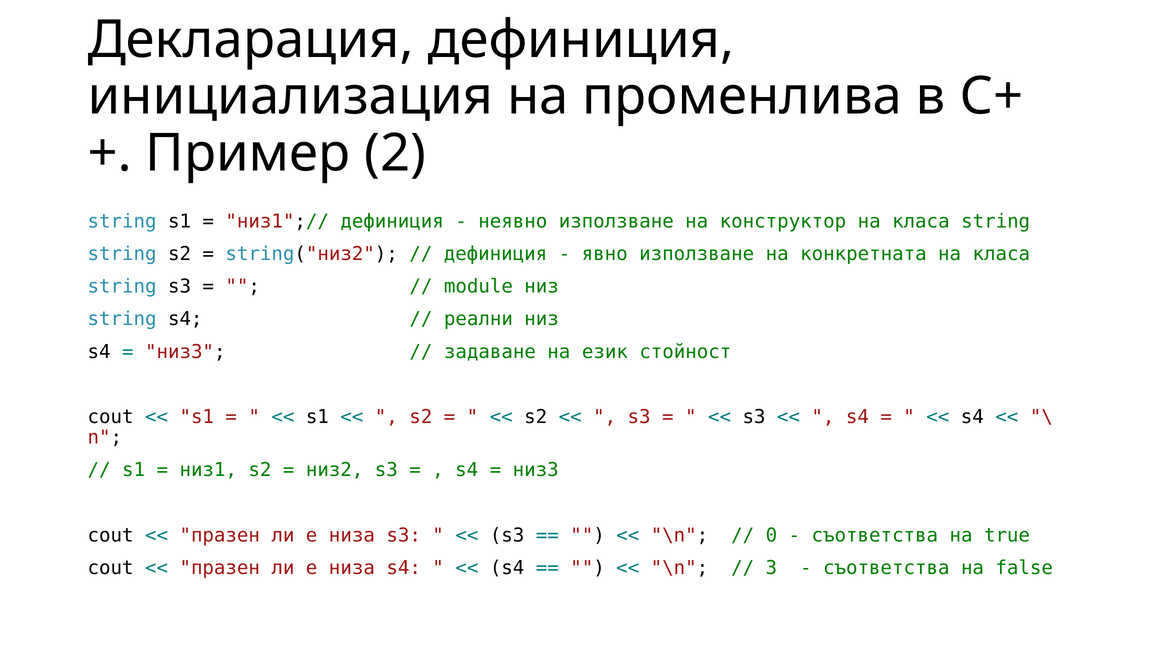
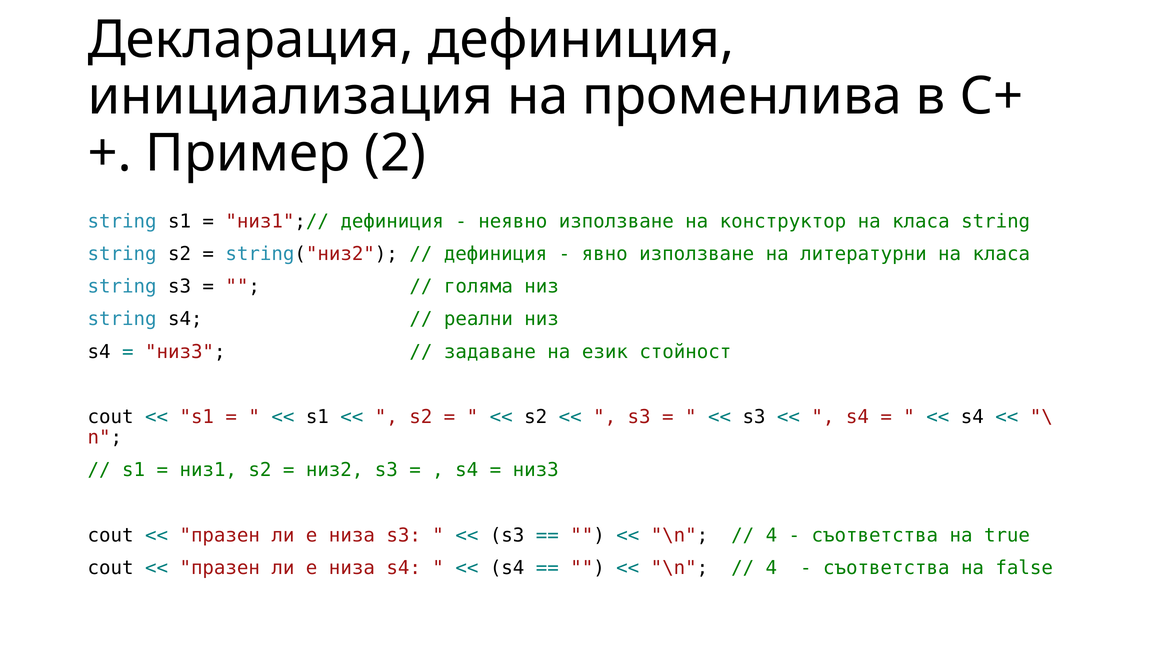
конкретната: конкретната -> литературни
module: module -> голяма
0 at (771, 536): 0 -> 4
3 at (771, 568): 3 -> 4
